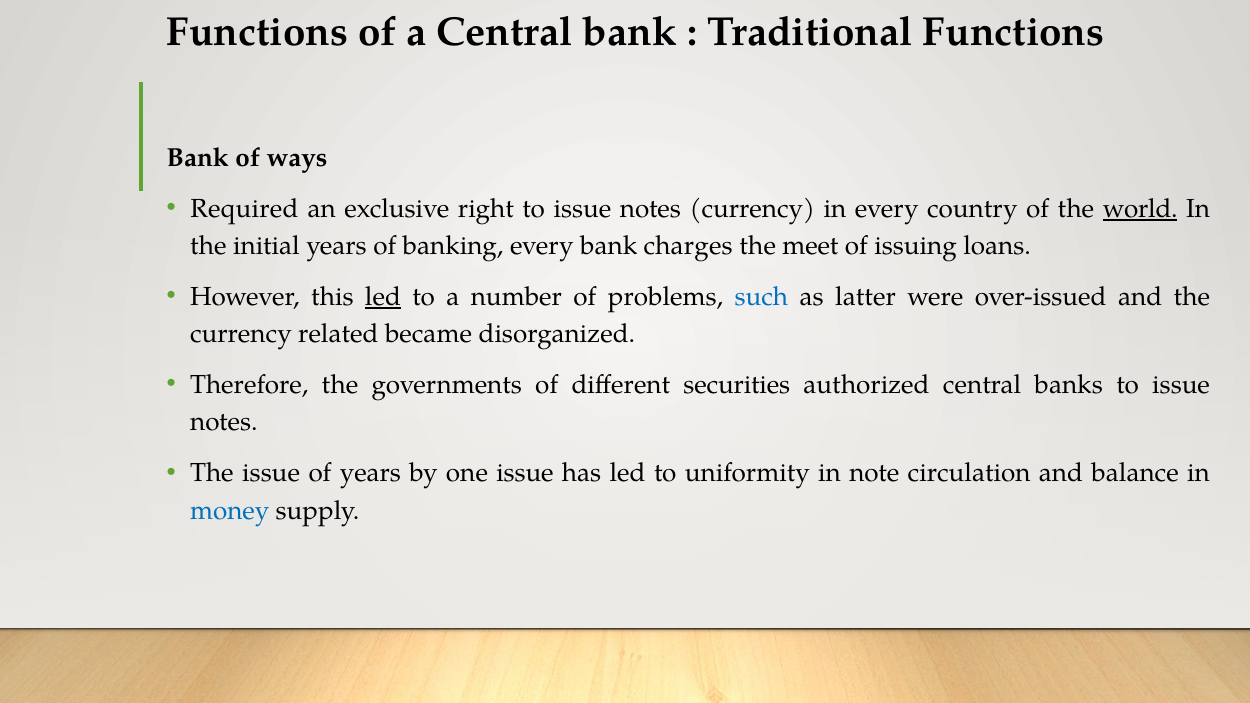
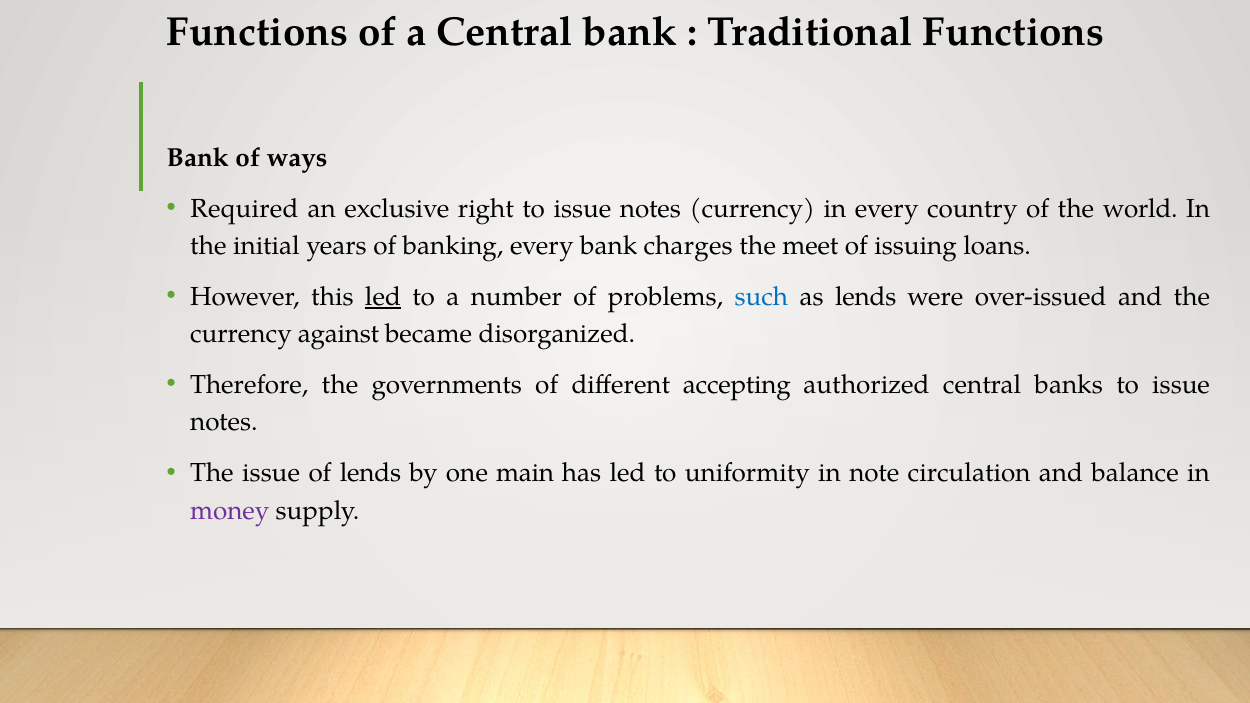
world underline: present -> none
as latter: latter -> lends
related: related -> against
securities: securities -> accepting
of years: years -> lends
one issue: issue -> main
money colour: blue -> purple
